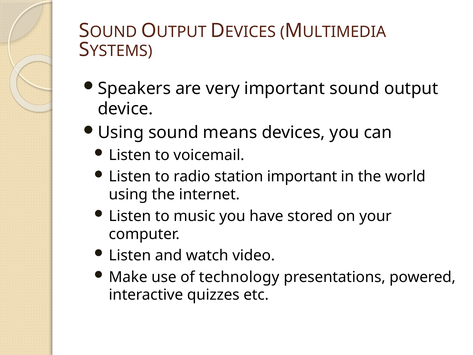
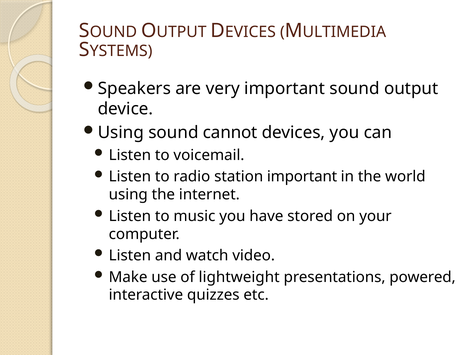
means: means -> cannot
technology: technology -> lightweight
